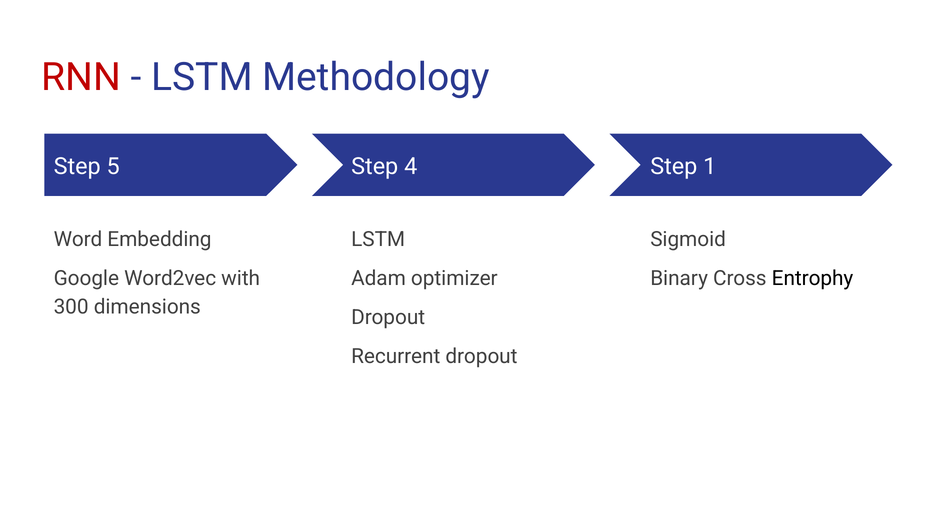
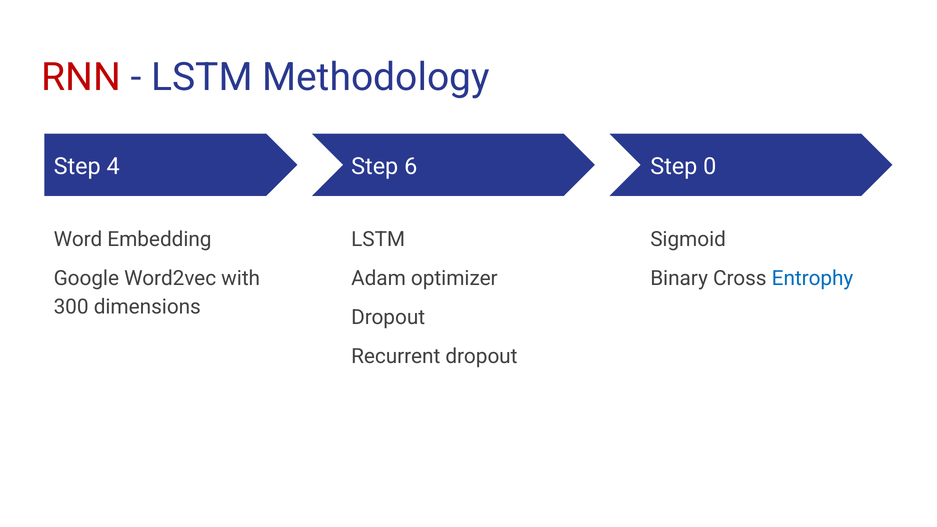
5: 5 -> 4
4: 4 -> 6
1: 1 -> 0
Entrophy colour: black -> blue
